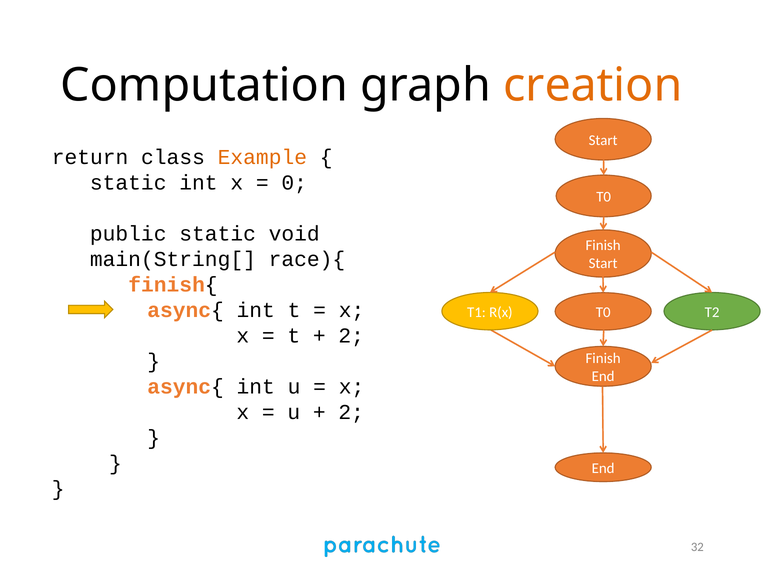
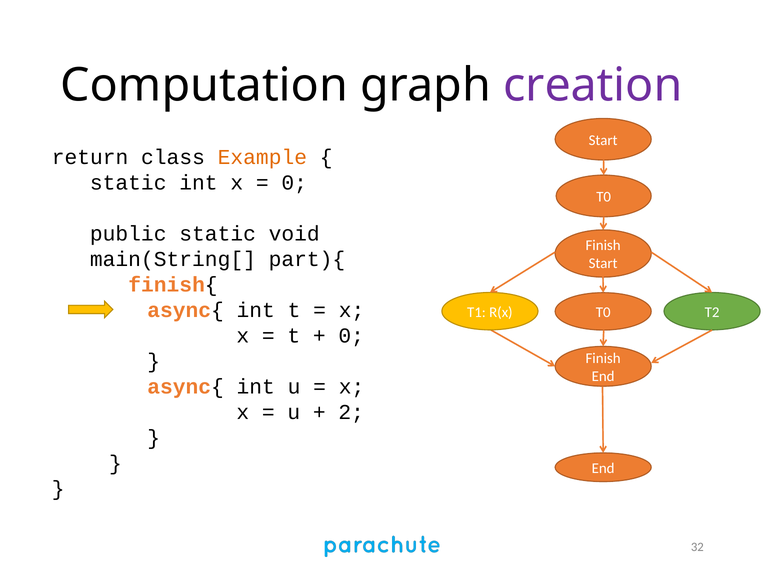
creation colour: orange -> purple
race){: race){ -> part){
2 at (351, 336): 2 -> 0
